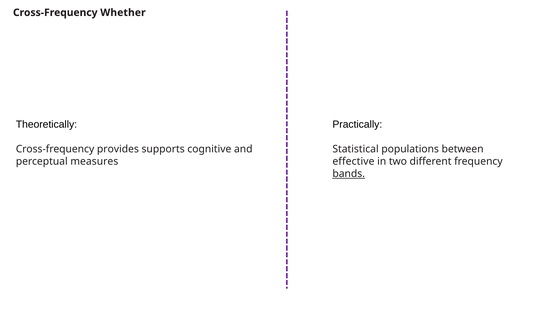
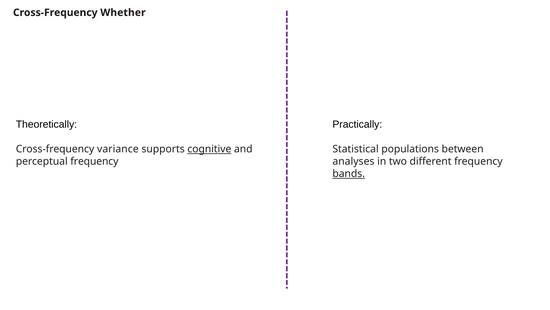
provides: provides -> variance
cognitive underline: none -> present
effective: effective -> analyses
perceptual measures: measures -> frequency
